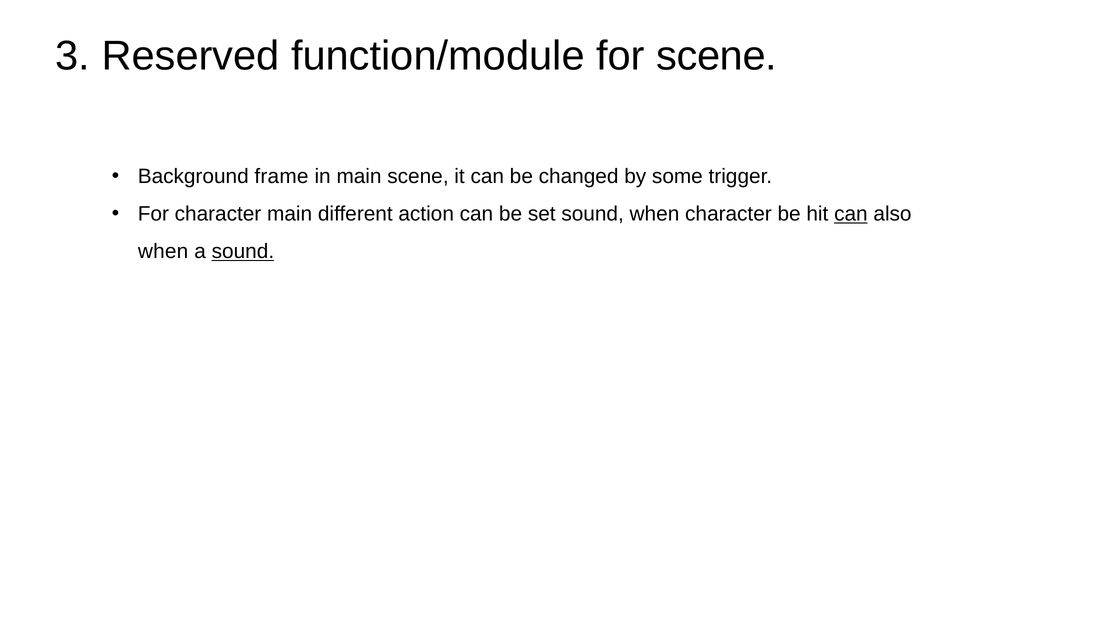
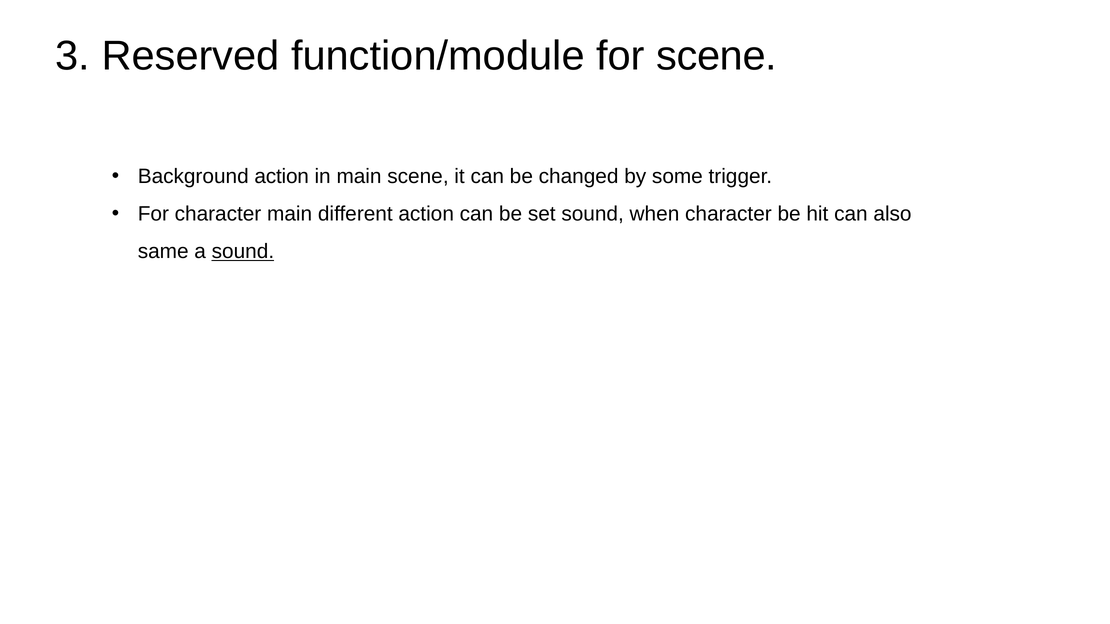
Background frame: frame -> action
can at (851, 214) underline: present -> none
when at (163, 252): when -> same
